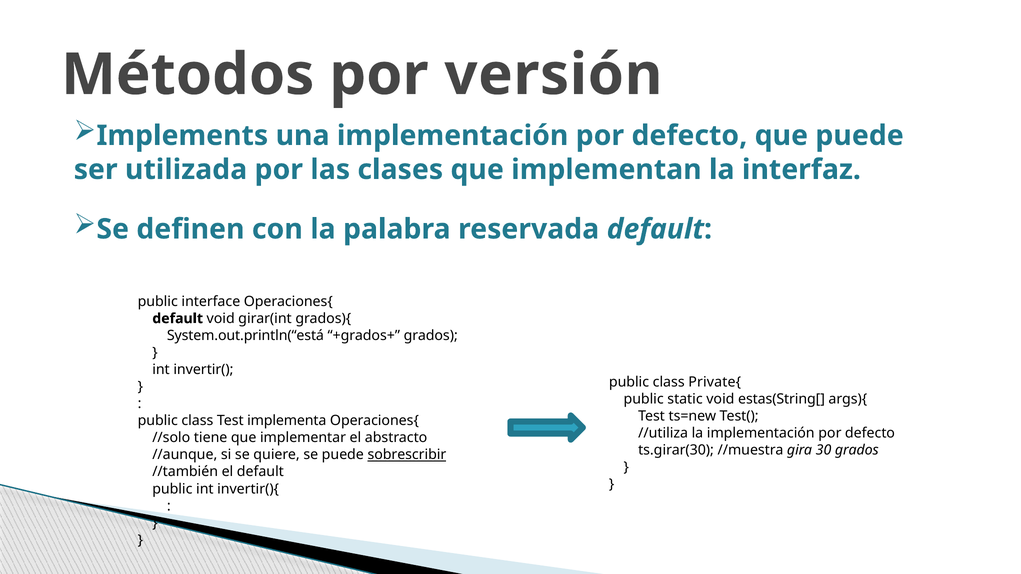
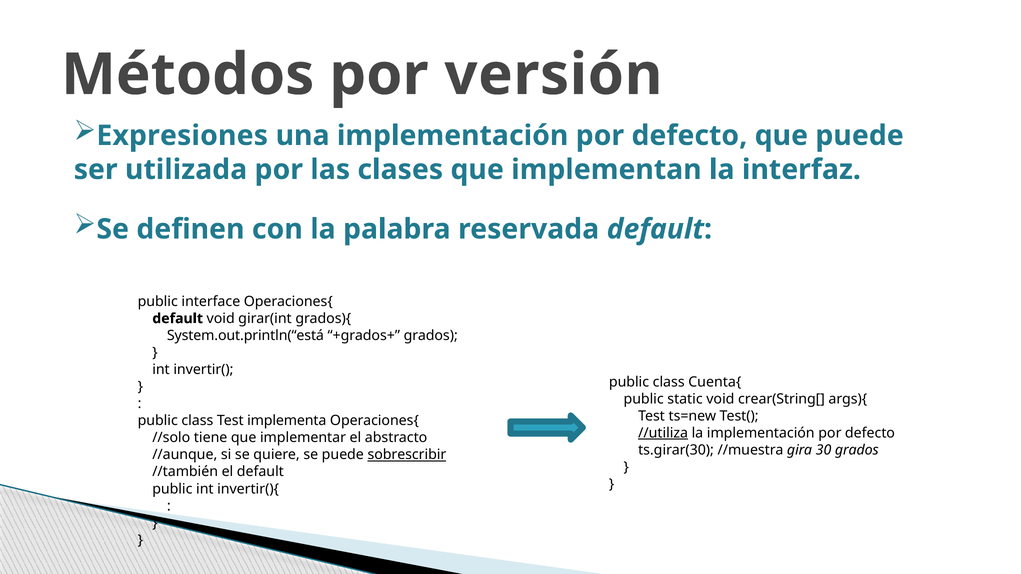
Implements: Implements -> Expresiones
Private{: Private{ -> Cuenta{
estas(String[: estas(String[ -> crear(String[
//utiliza underline: none -> present
